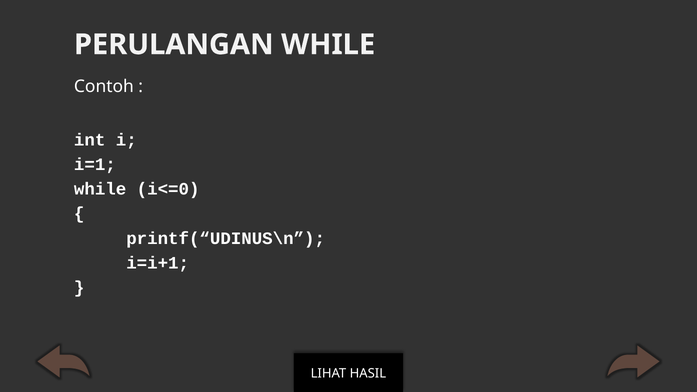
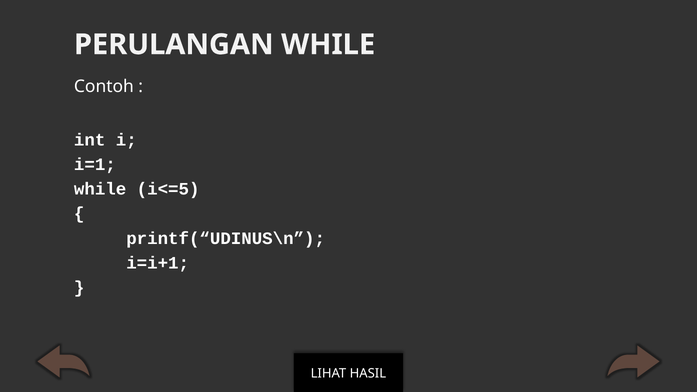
i<=0: i<=0 -> i<=5
